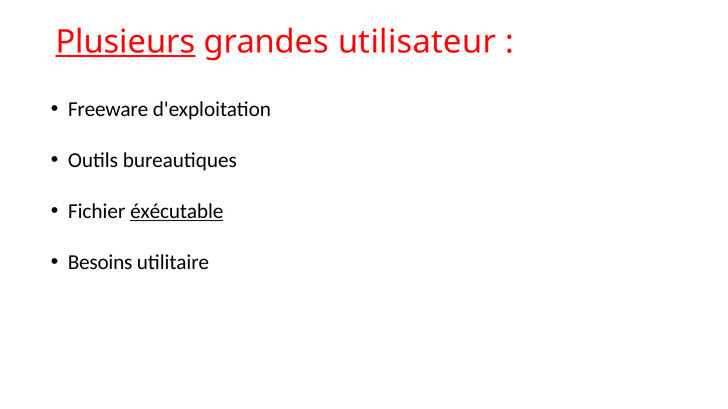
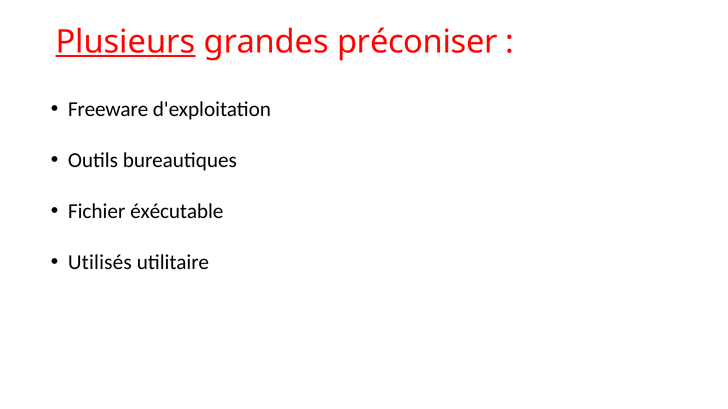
utilisateur: utilisateur -> préconiser
éxécutable underline: present -> none
Besoins: Besoins -> Utilisés
